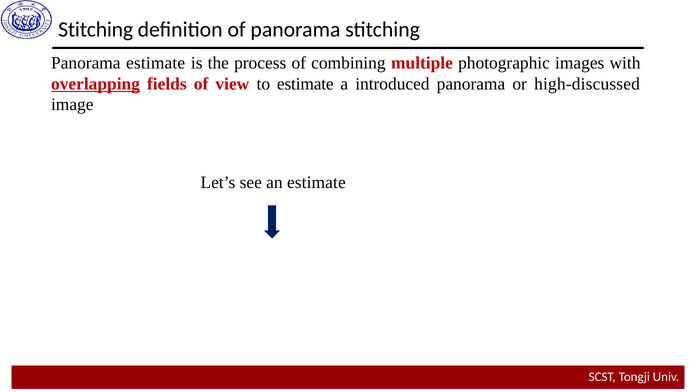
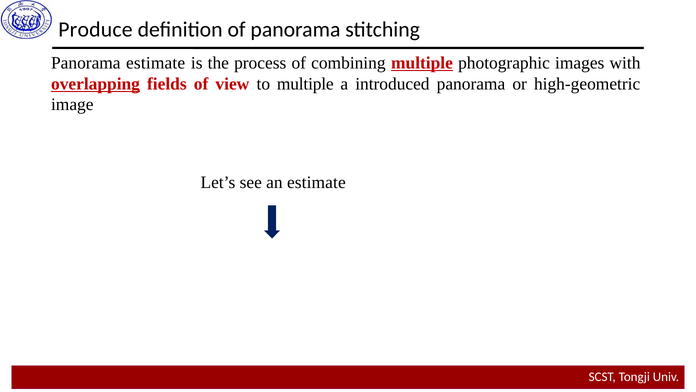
Stitching at (96, 30): Stitching -> Produce
multiple at (422, 63) underline: none -> present
to estimate: estimate -> multiple
high-discussed: high-discussed -> high-geometric
